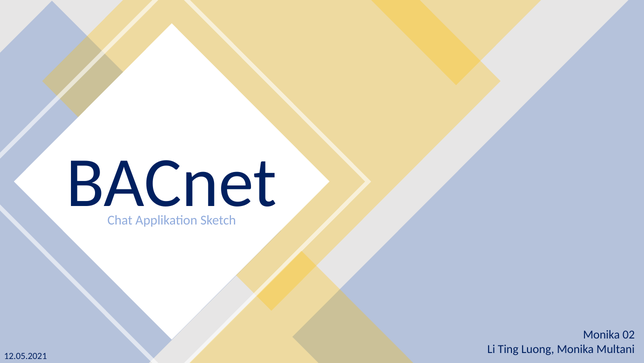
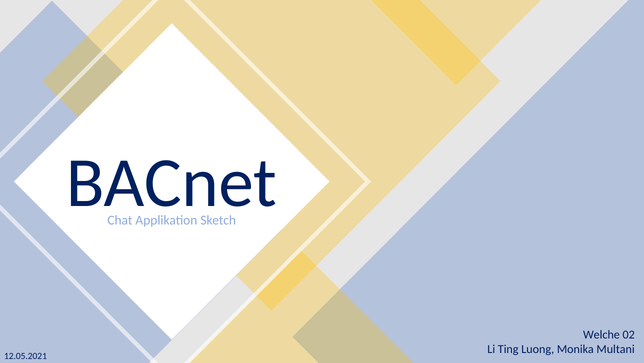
Monika at (601, 334): Monika -> Welche
